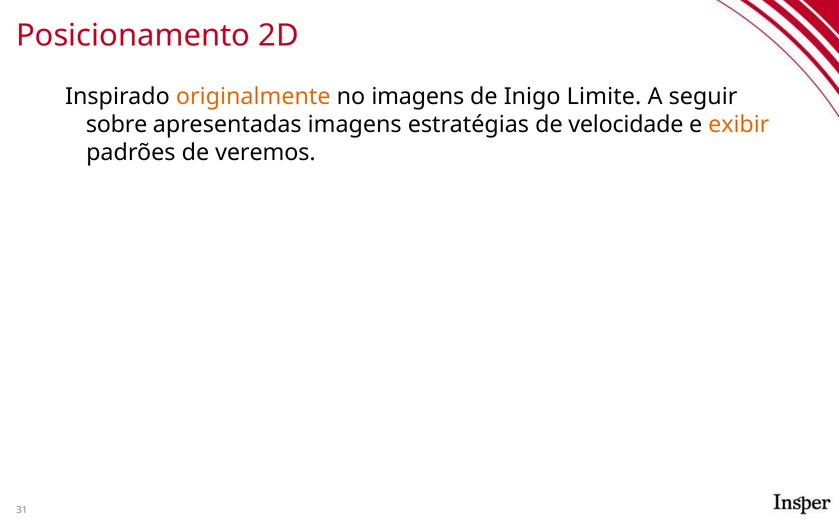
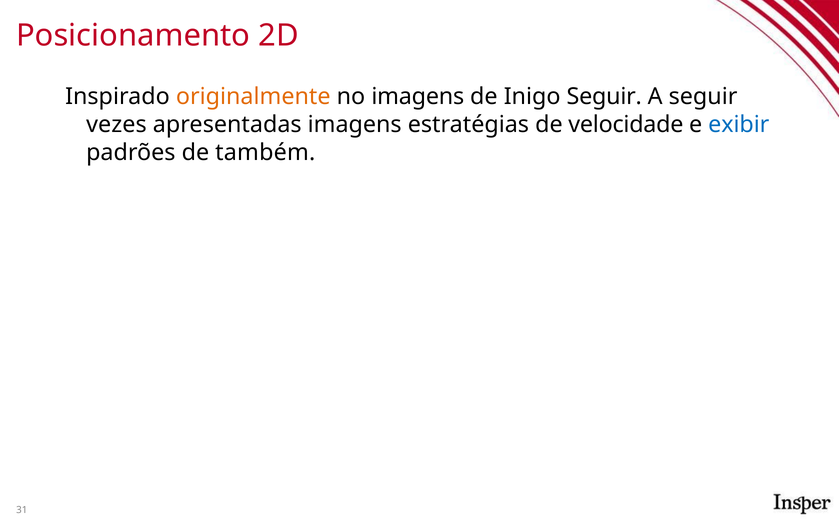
Inigo Limite: Limite -> Seguir
sobre: sobre -> vezes
exibir colour: orange -> blue
veremos: veremos -> também
